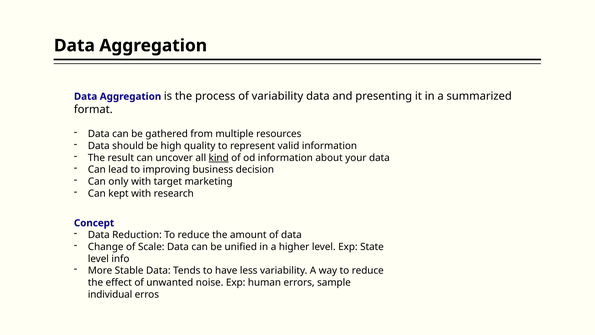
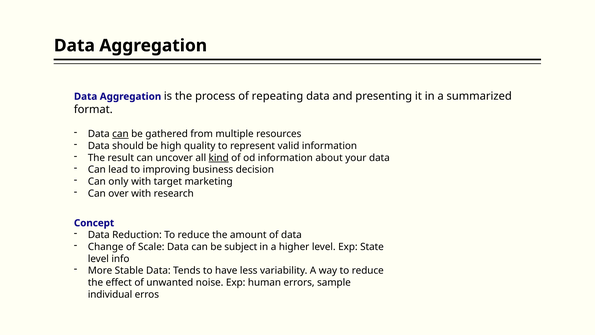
of variability: variability -> repeating
can at (120, 134) underline: none -> present
kept: kept -> over
unified: unified -> subject
